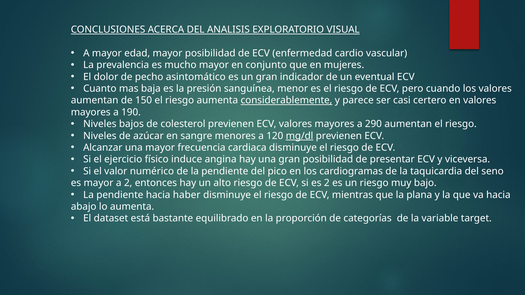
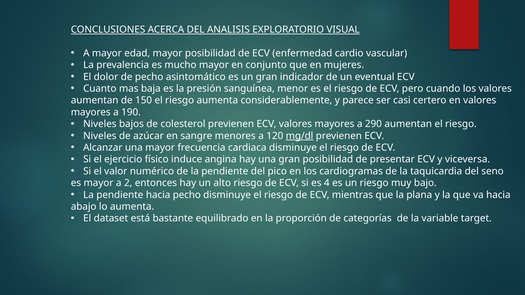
considerablemente underline: present -> none
es 2: 2 -> 4
hacia haber: haber -> pecho
